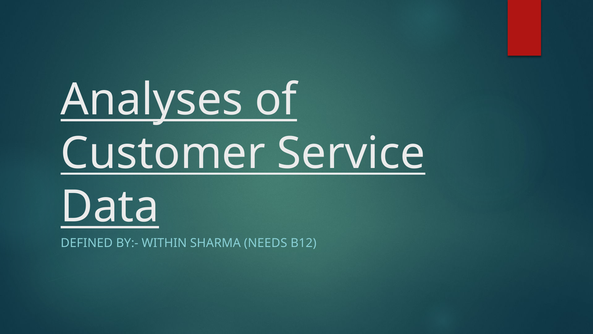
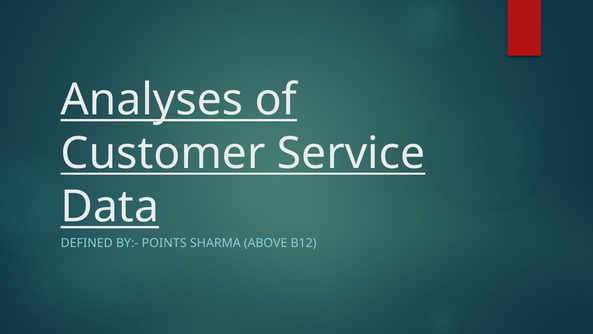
WITHIN: WITHIN -> POINTS
NEEDS: NEEDS -> ABOVE
